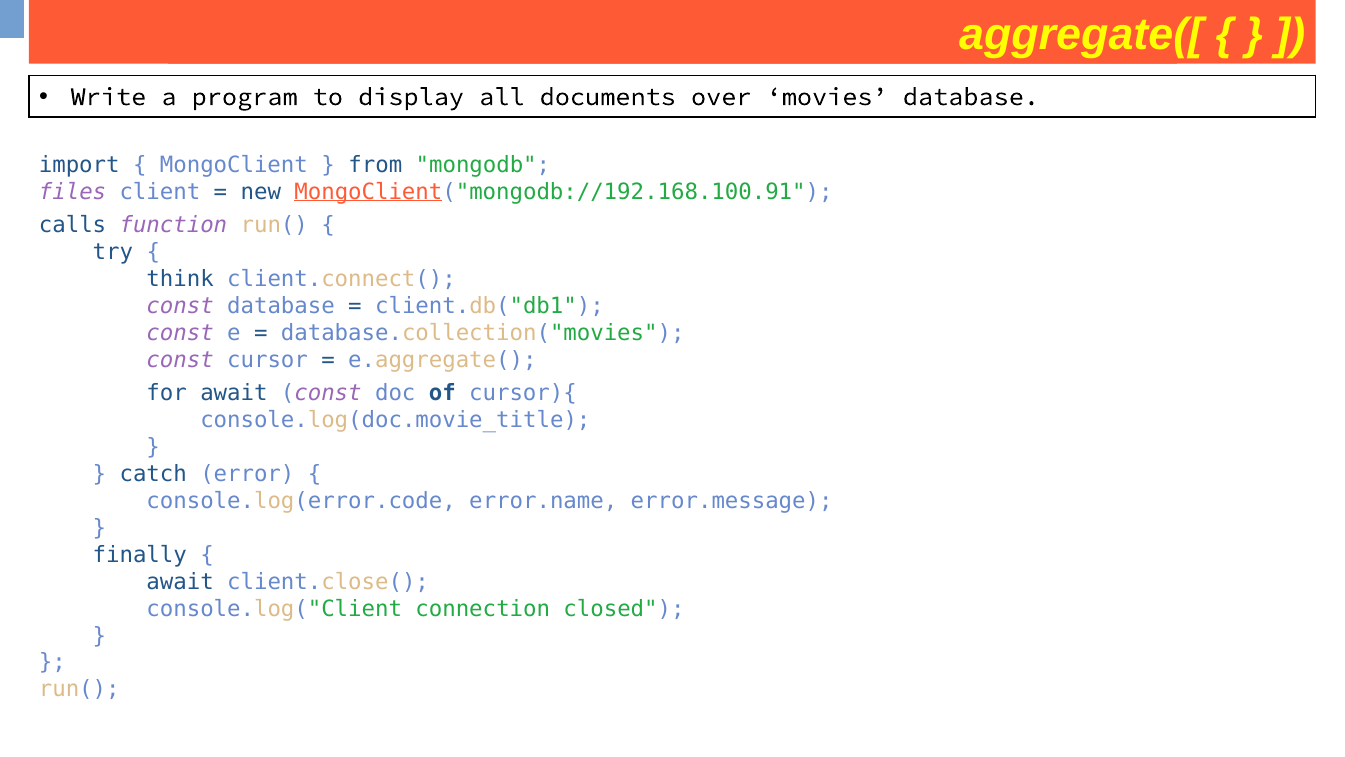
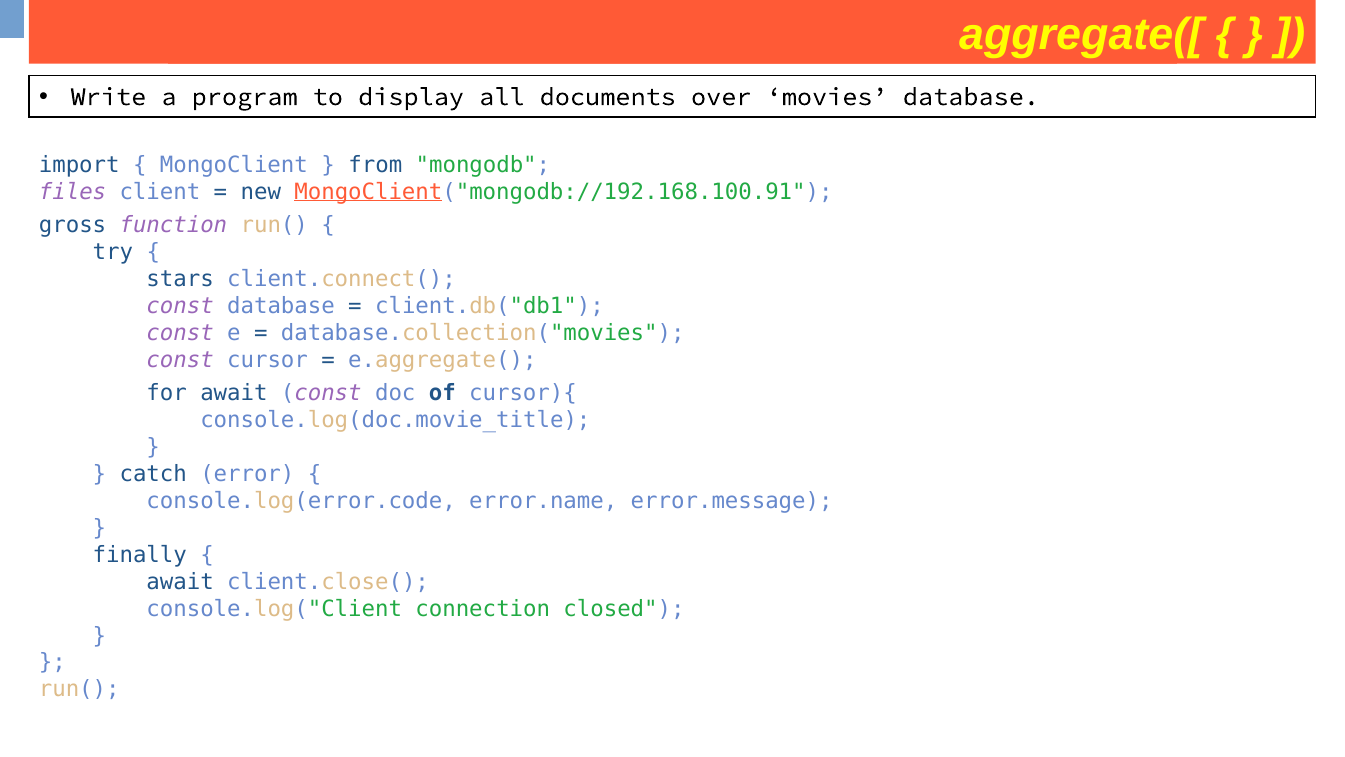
calls: calls -> gross
think: think -> stars
